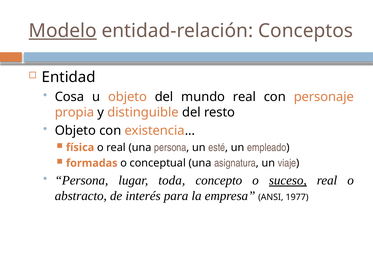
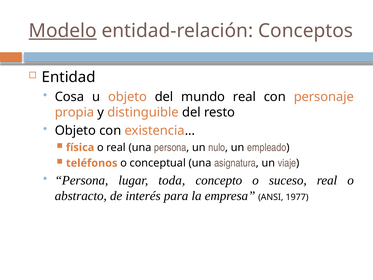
esté: esté -> nulo
formadas: formadas -> teléfonos
suceso underline: present -> none
